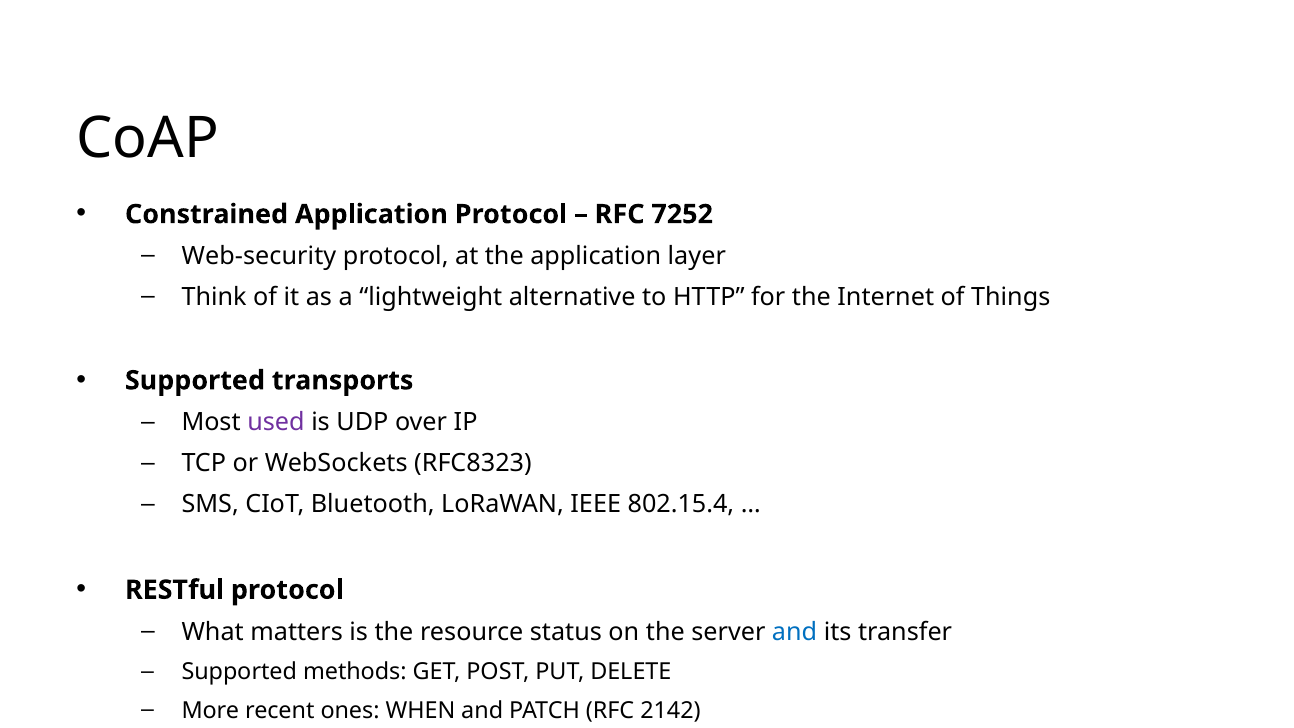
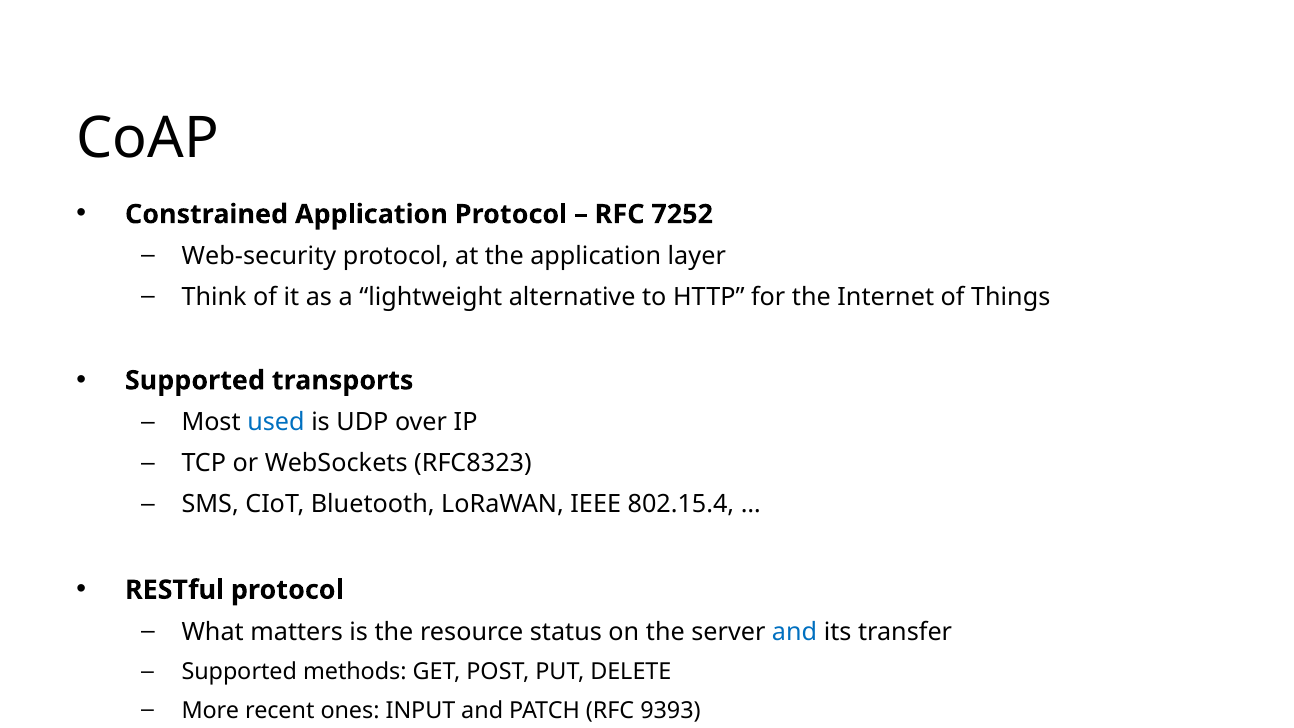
used colour: purple -> blue
WHEN: WHEN -> INPUT
2142: 2142 -> 9393
